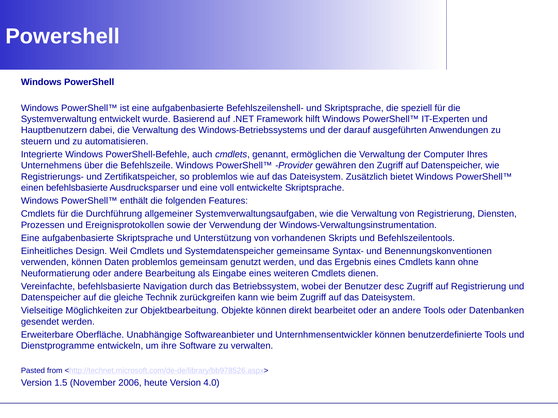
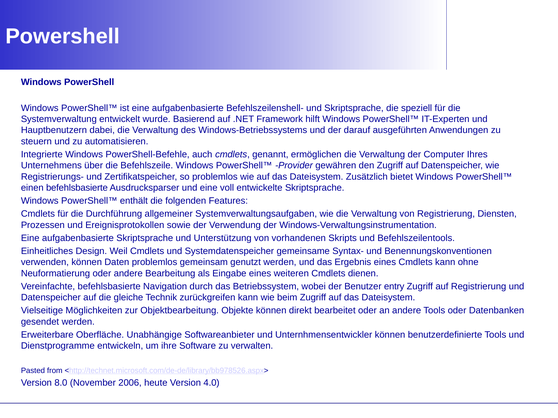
desc: desc -> entry
1.5: 1.5 -> 8.0
